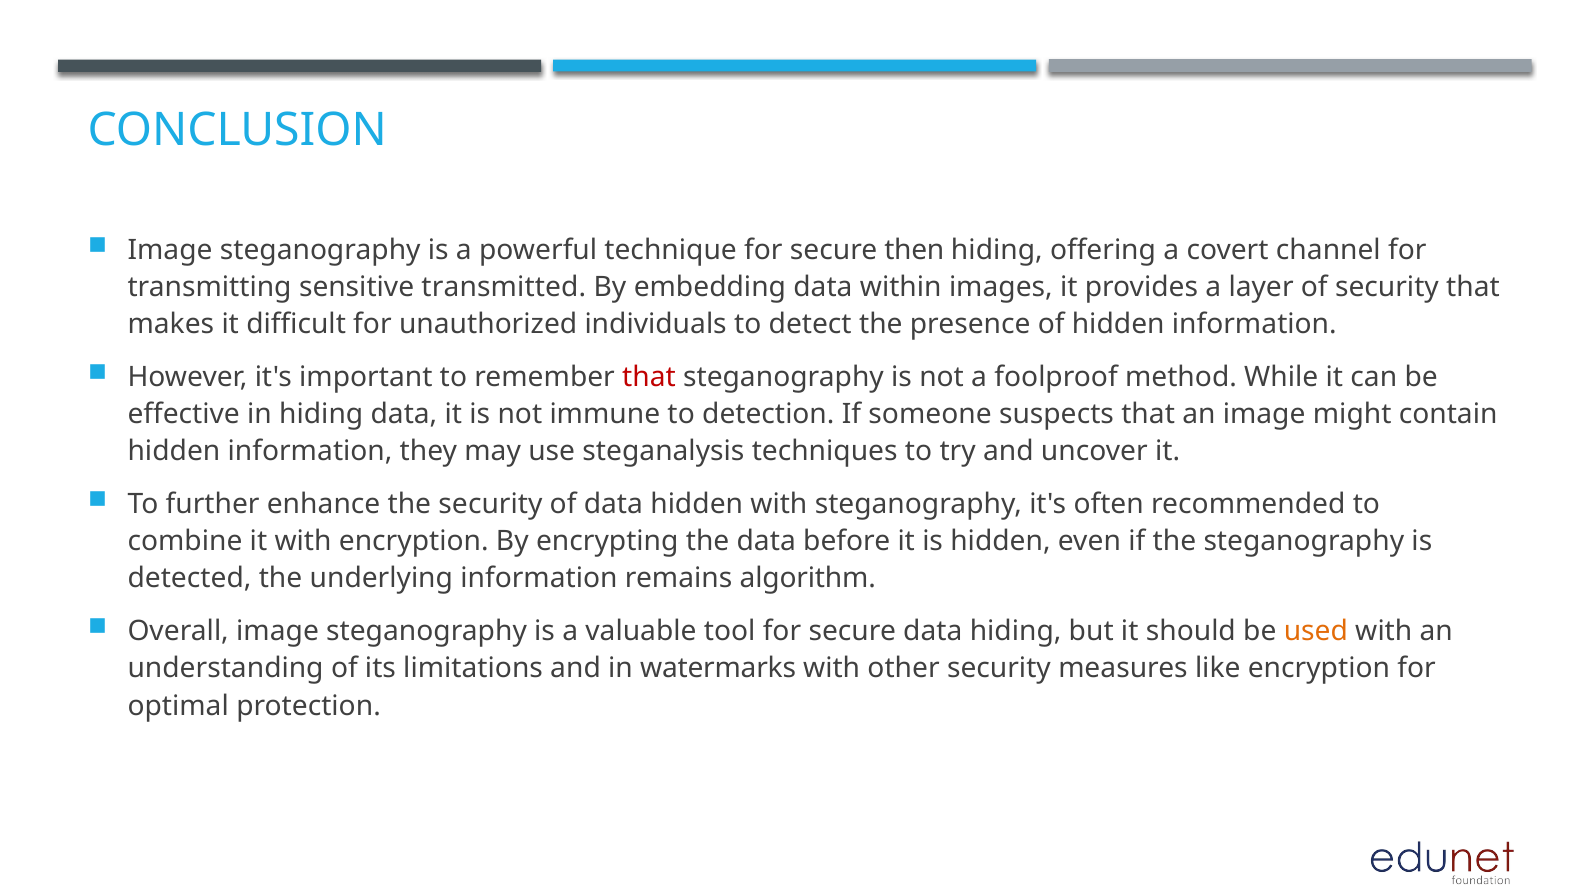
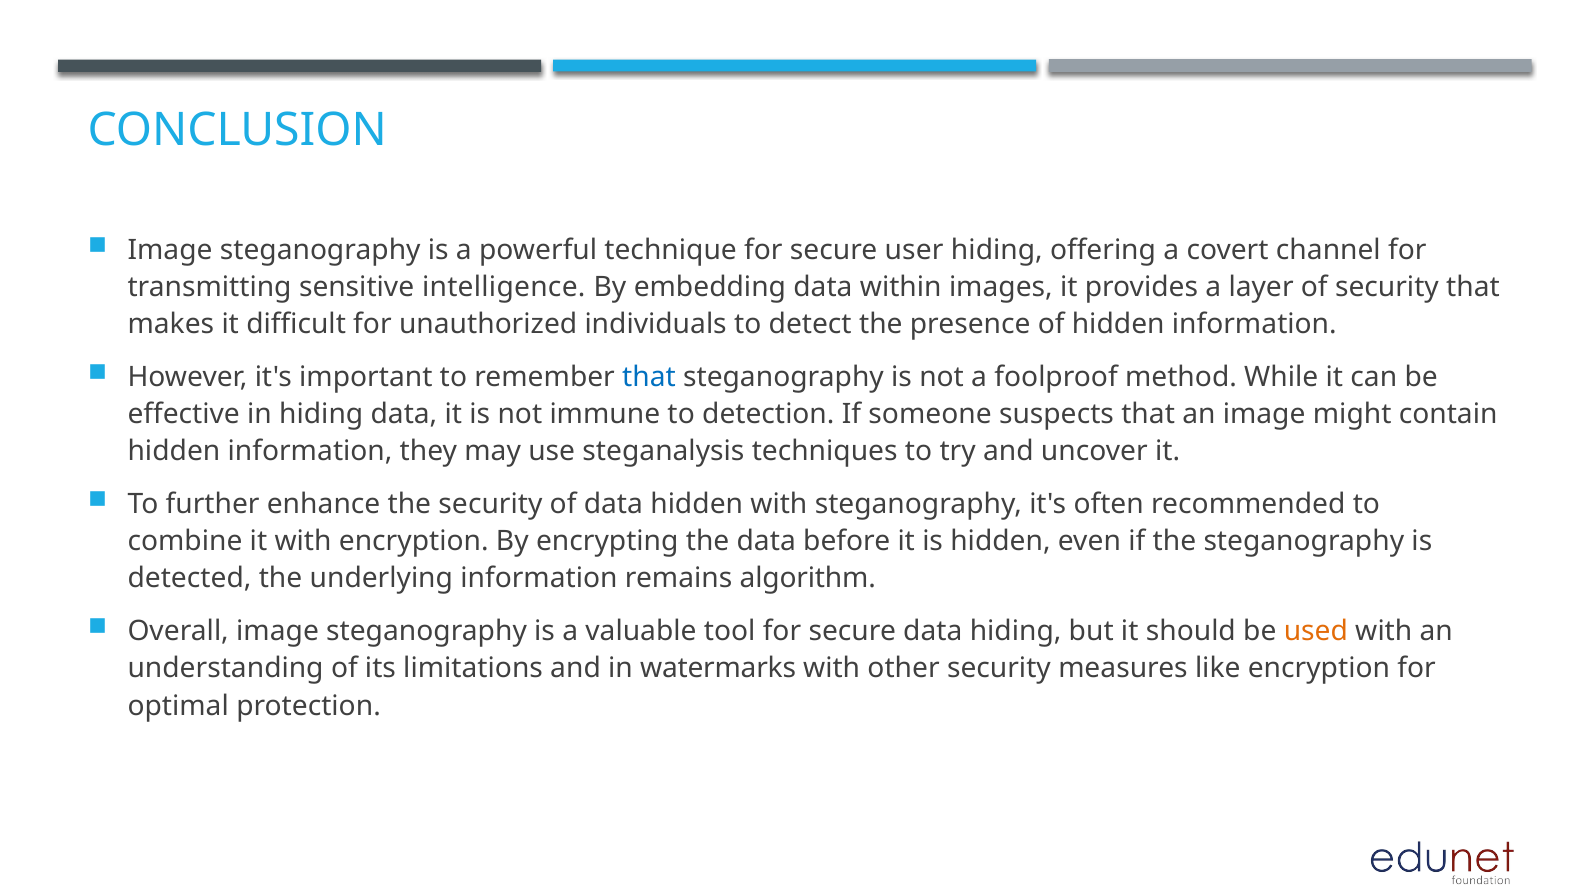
then: then -> user
transmitted: transmitted -> intelligence
that at (649, 377) colour: red -> blue
